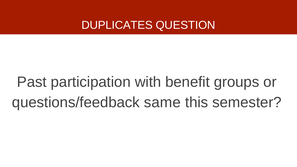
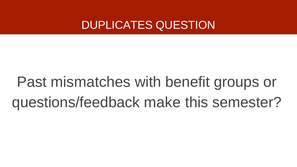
participation: participation -> mismatches
same: same -> make
